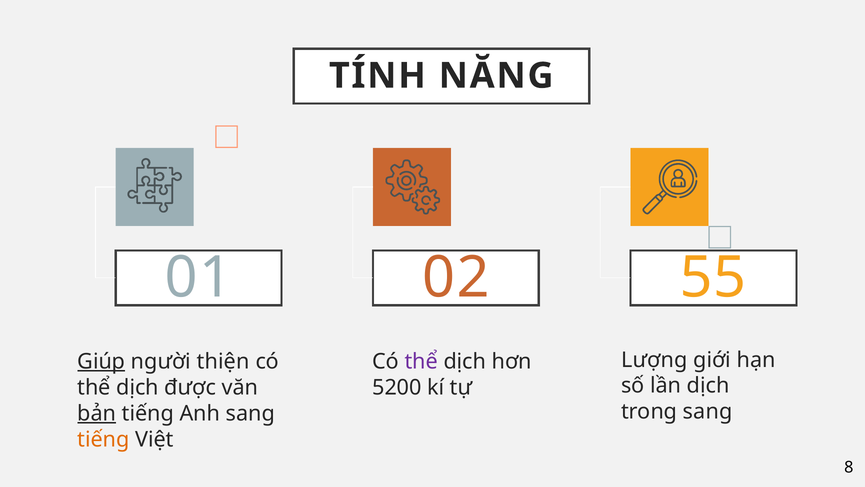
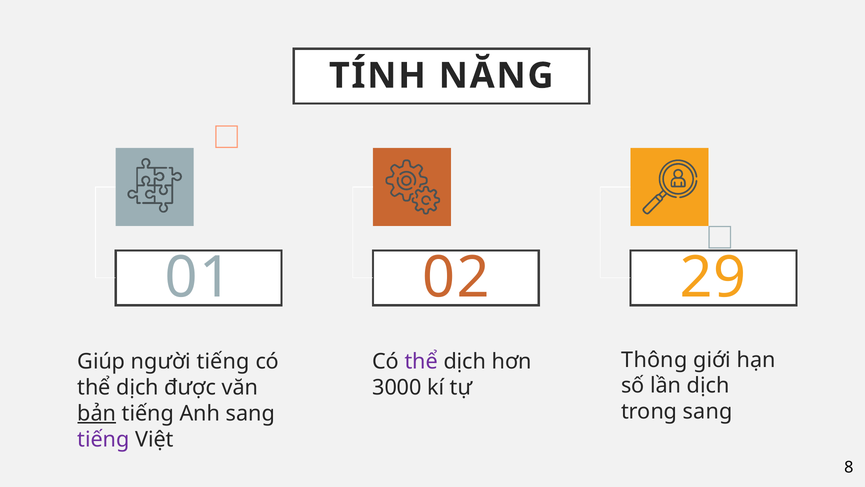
55: 55 -> 29
Lượng: Lượng -> Thông
Giúp underline: present -> none
người thiện: thiện -> tiếng
5200: 5200 -> 3000
tiếng at (103, 439) colour: orange -> purple
